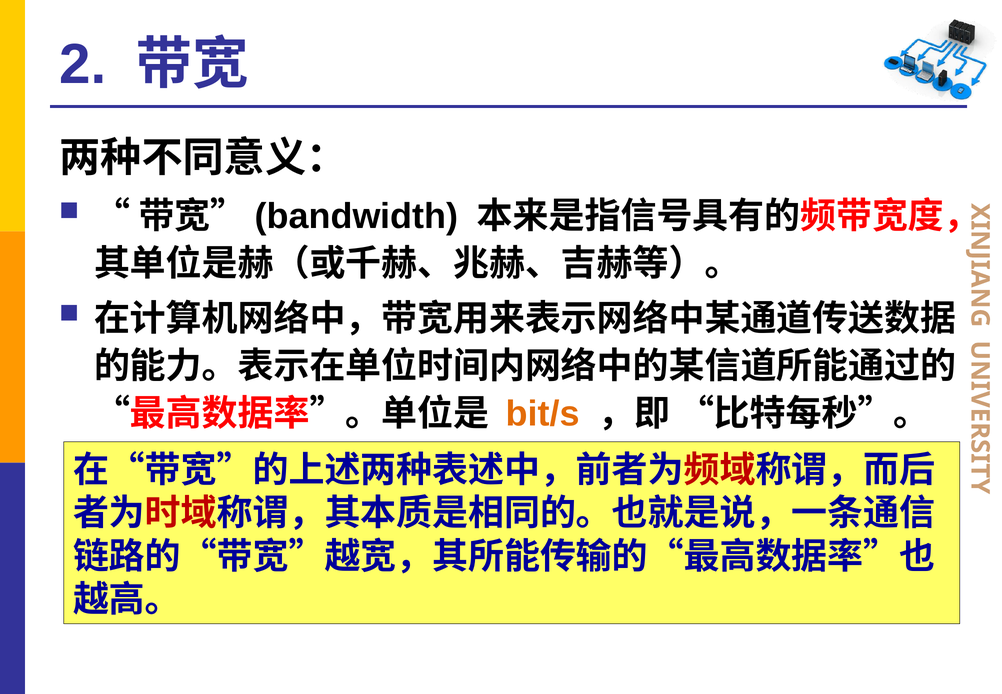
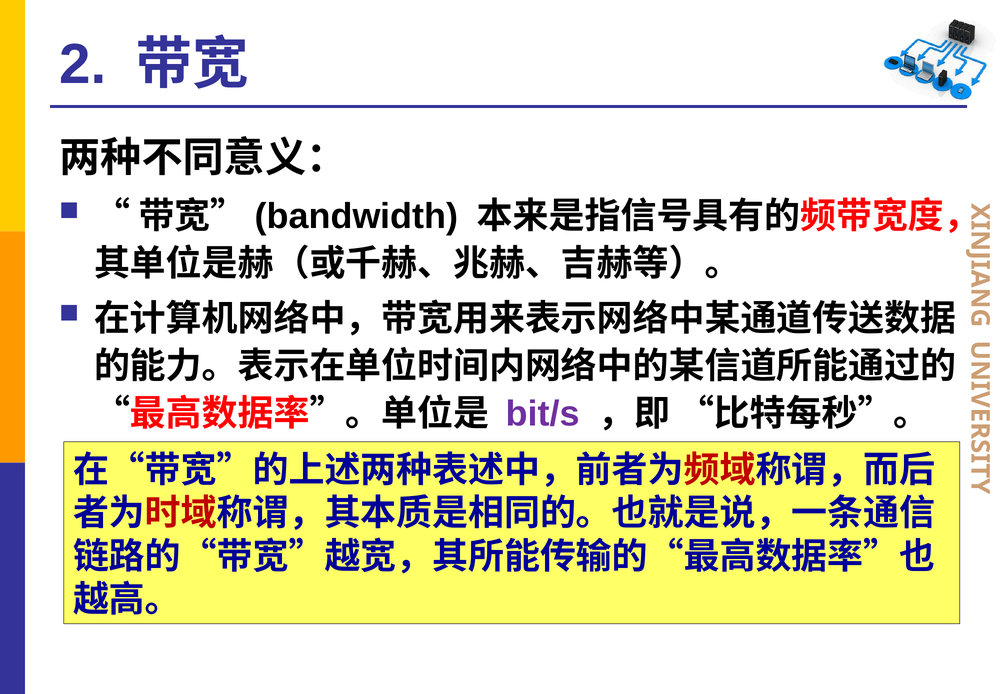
bit/s colour: orange -> purple
